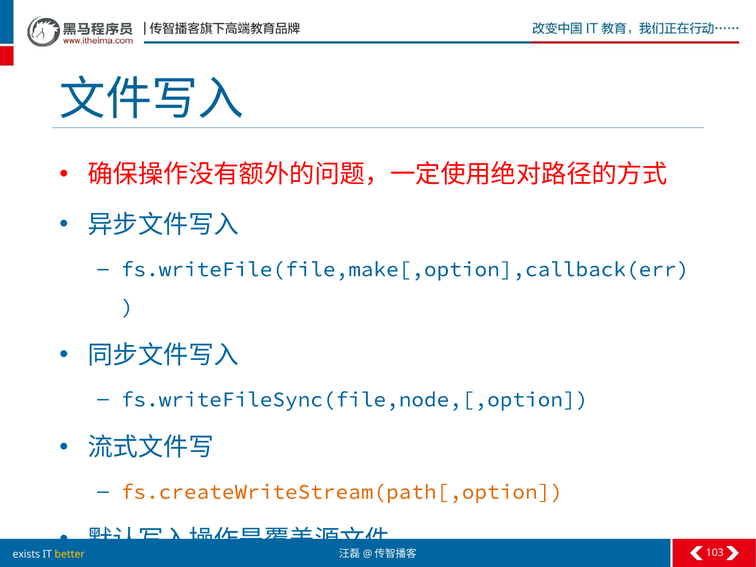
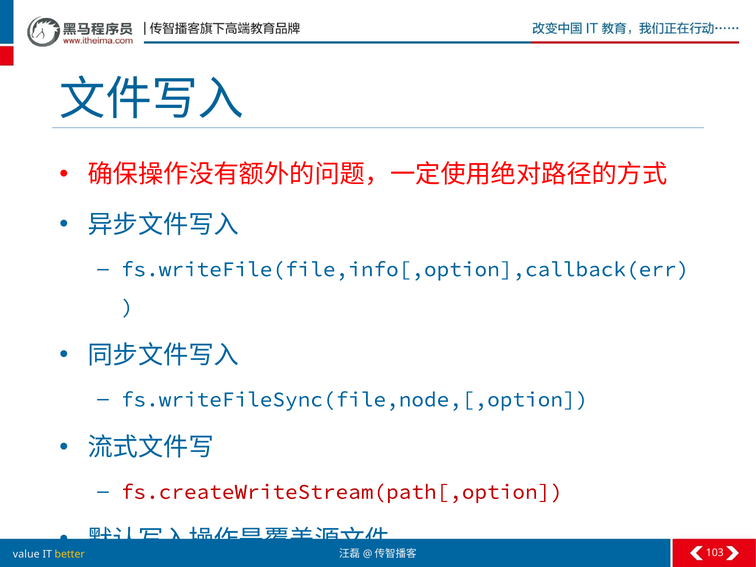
fs.writeFile(file,make[,option],callback(err: fs.writeFile(file,make[,option],callback(err -> fs.writeFile(file,info[,option],callback(err
fs.createWriteStream(path[,option colour: orange -> red
exists: exists -> value
